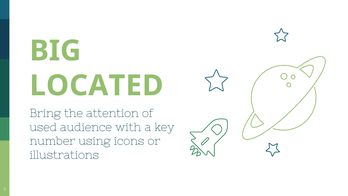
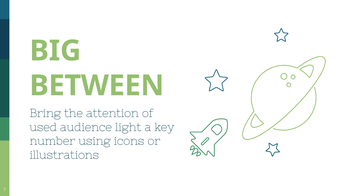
LOCATED: LOCATED -> BETWEEN
with: with -> light
